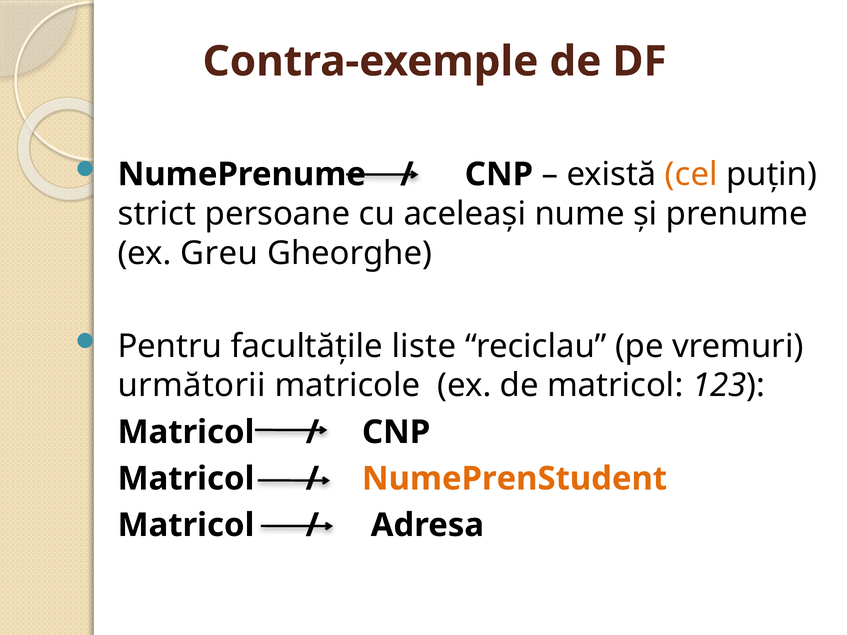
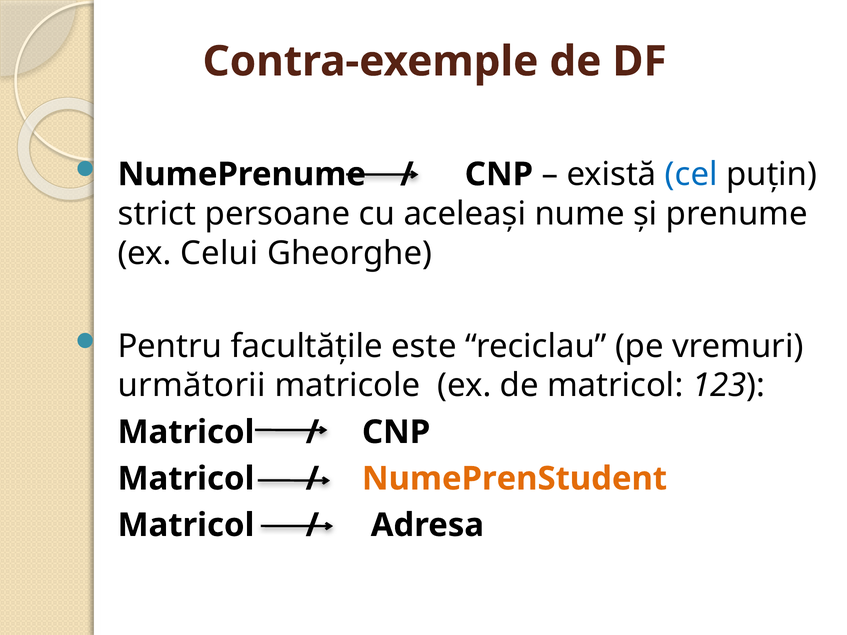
cel colour: orange -> blue
Greu: Greu -> Celui
liste: liste -> este
